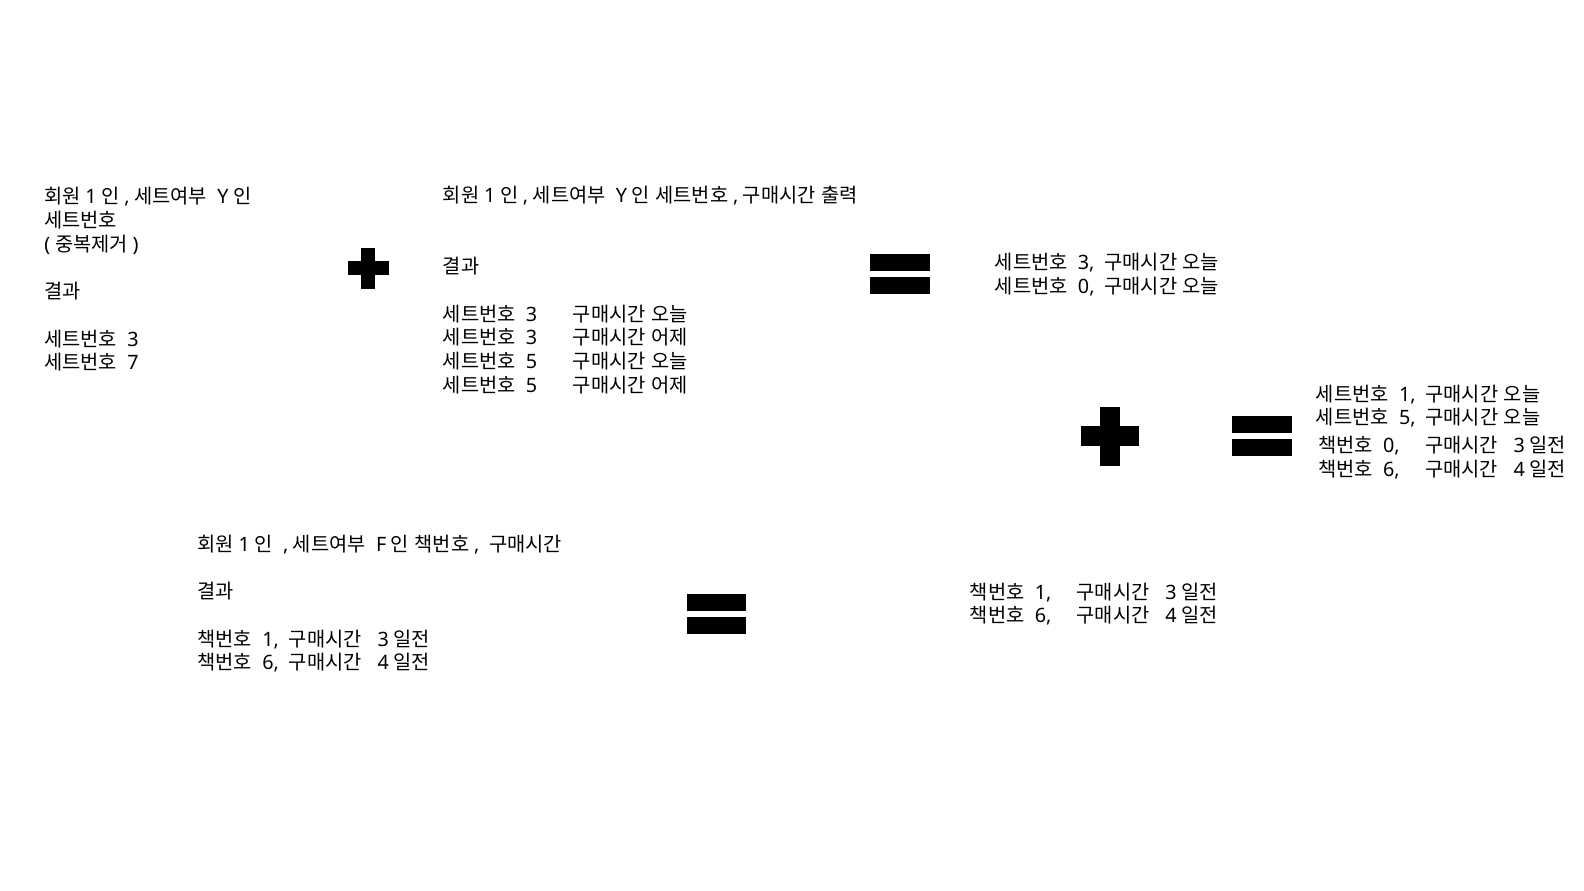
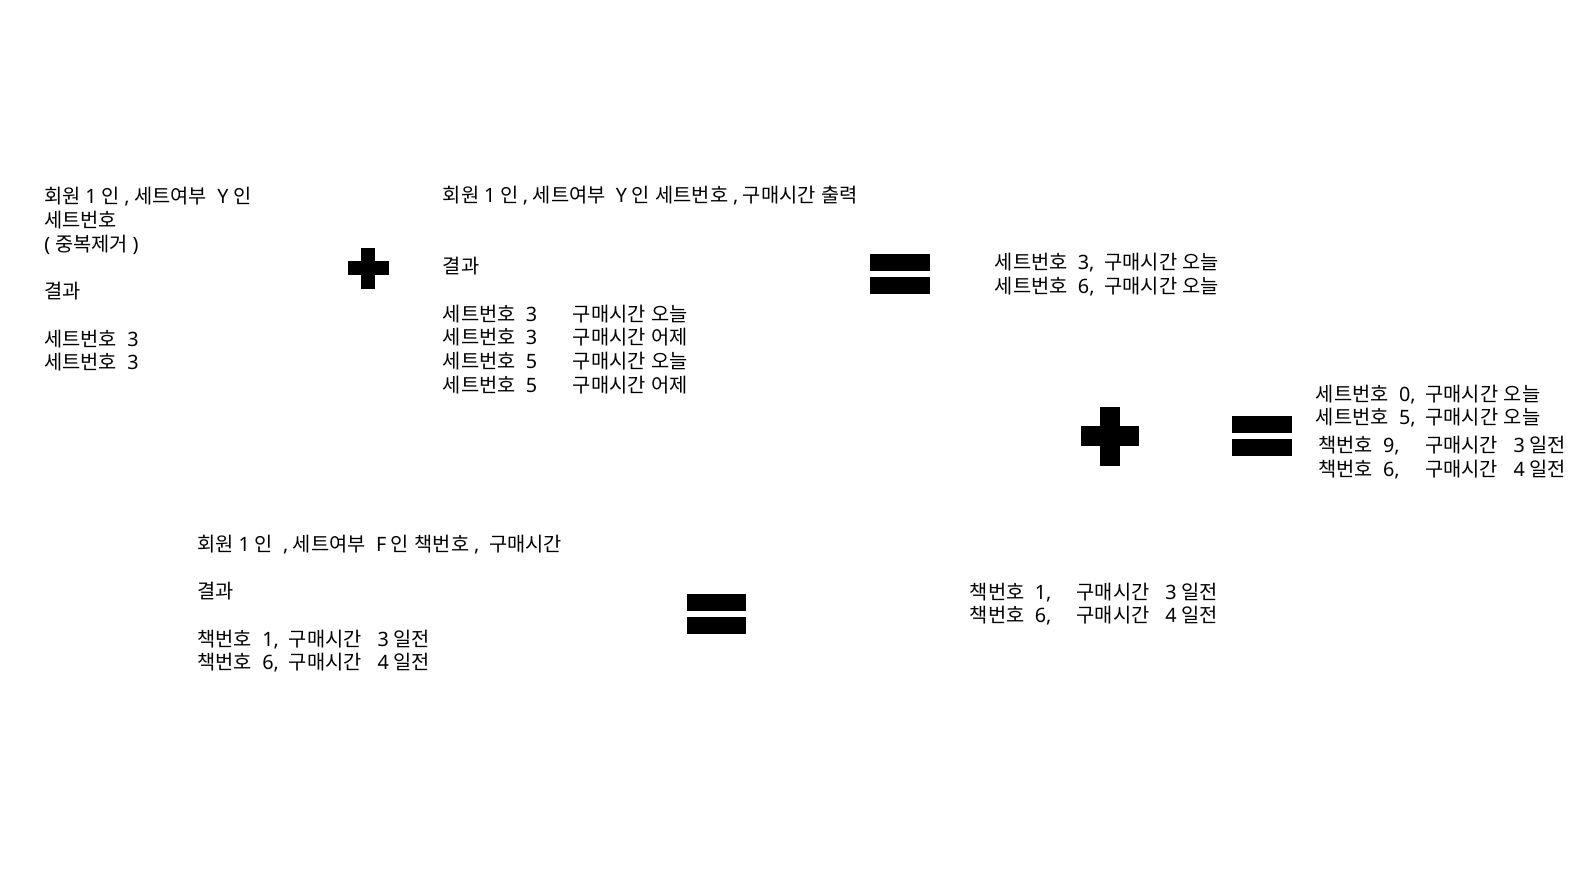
0 at (1086, 287): 0 -> 6
7 at (133, 363): 7 -> 3
1 at (1407, 394): 1 -> 0
0 at (1391, 446): 0 -> 9
